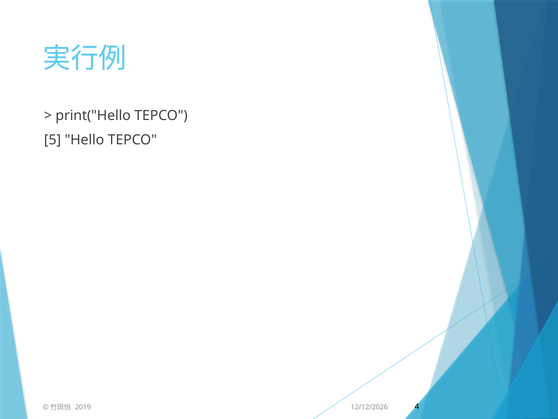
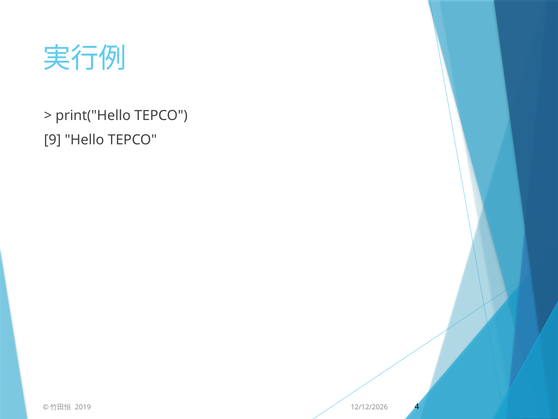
5: 5 -> 9
